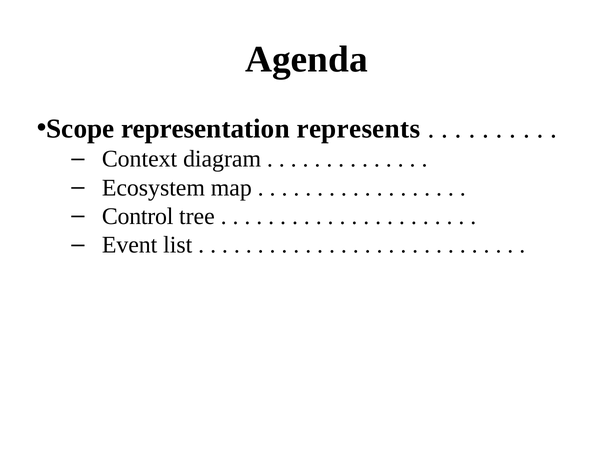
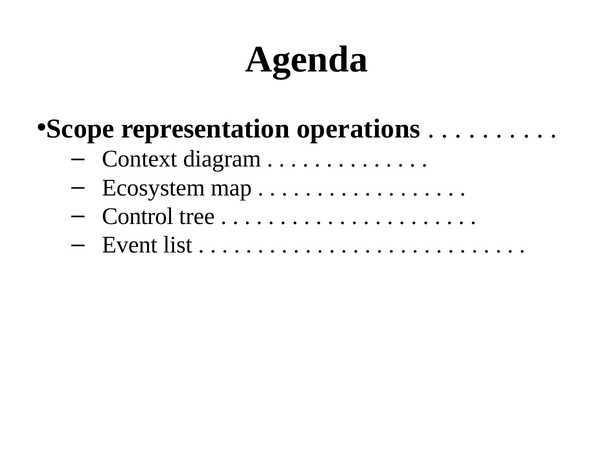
represents: represents -> operations
